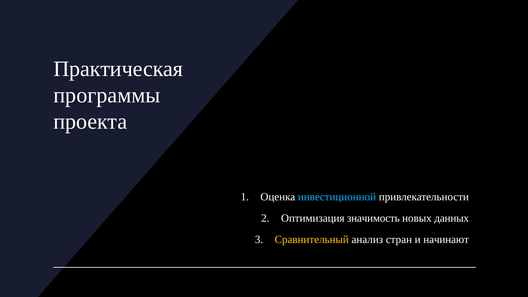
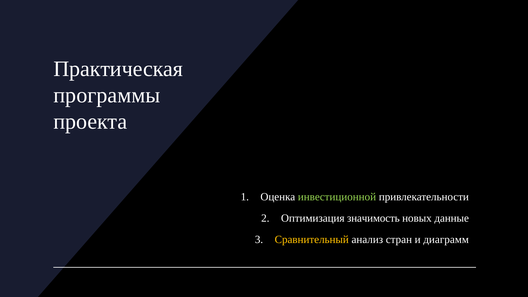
инвестиционной colour: light blue -> light green
данных: данных -> данные
начинают: начинают -> диаграмм
